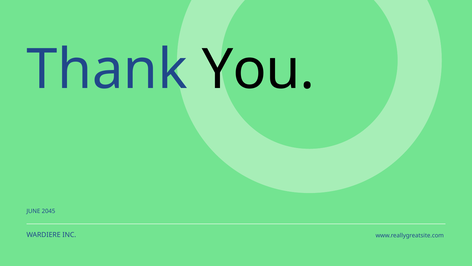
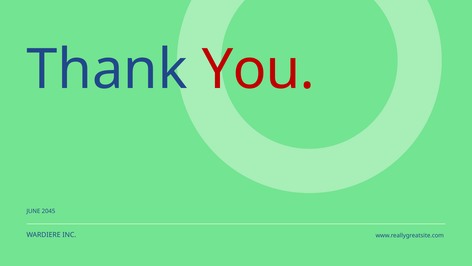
You colour: black -> red
